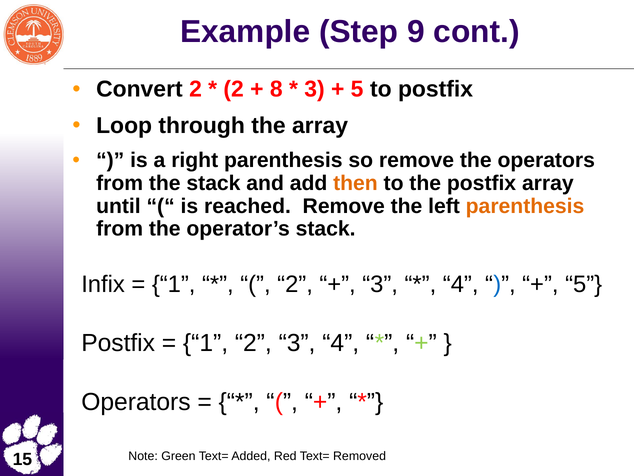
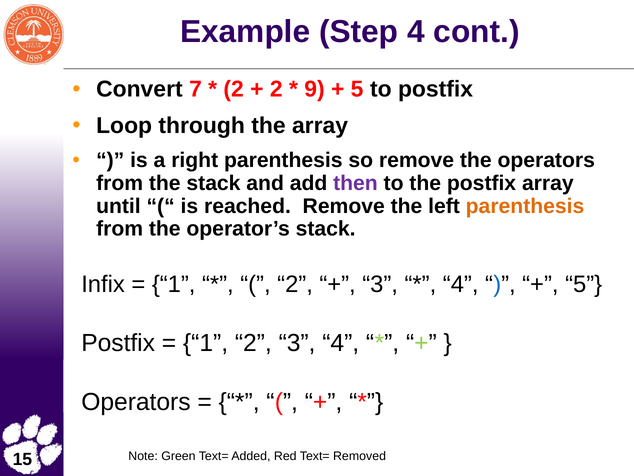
Step 9: 9 -> 4
Convert 2: 2 -> 7
8 at (276, 89): 8 -> 2
3 at (314, 89): 3 -> 9
then colour: orange -> purple
